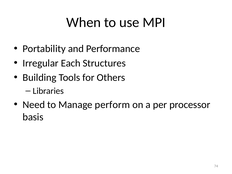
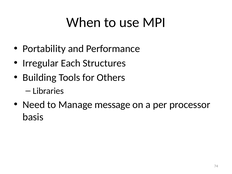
perform: perform -> message
